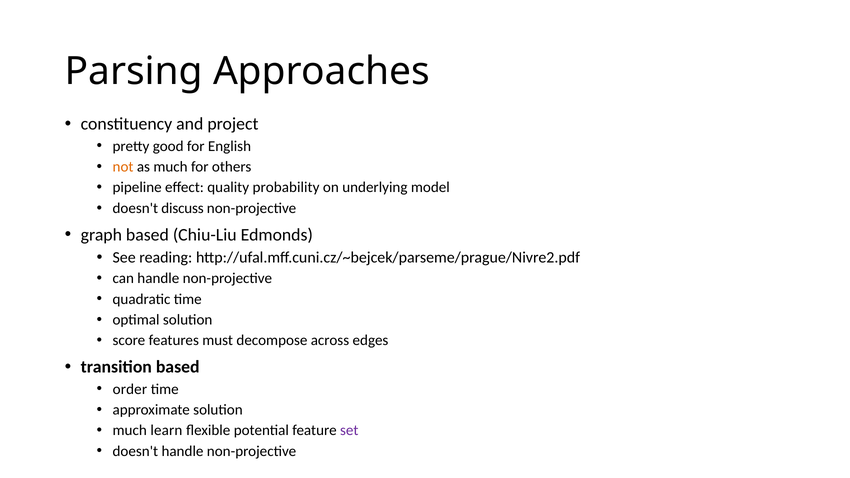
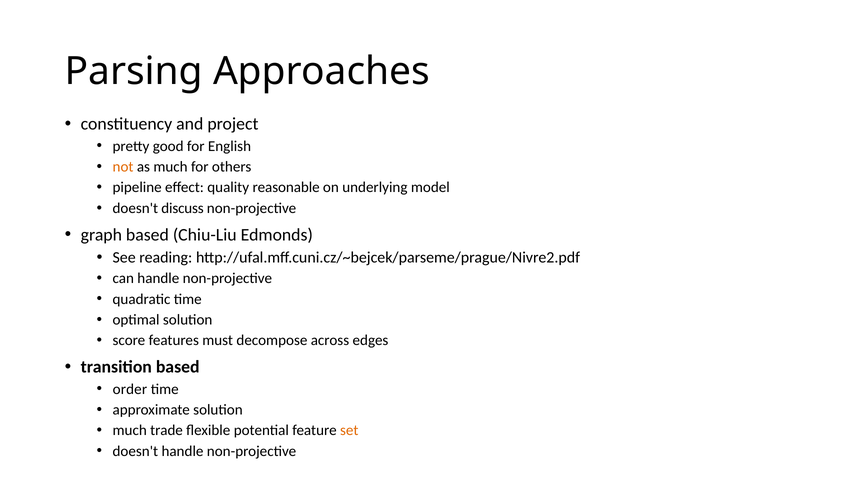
probability: probability -> reasonable
learn: learn -> trade
set colour: purple -> orange
